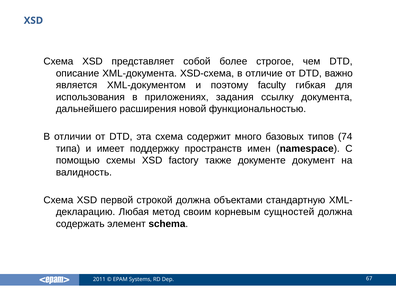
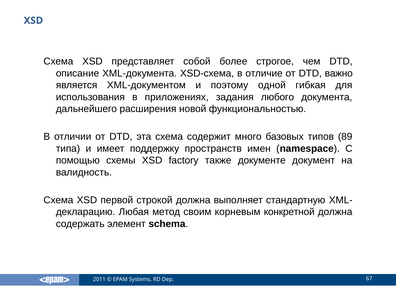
faculty: faculty -> одной
ссылку: ссылку -> любого
74: 74 -> 89
объектами: объектами -> выполняет
сущностей: сущностей -> конкретной
